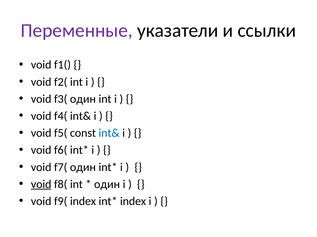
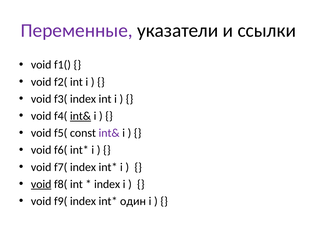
f3( один: один -> index
int& at (80, 116) underline: none -> present
int& at (109, 133) colour: blue -> purple
f7( один: один -> index
один at (107, 185): один -> index
index at (133, 202): index -> один
